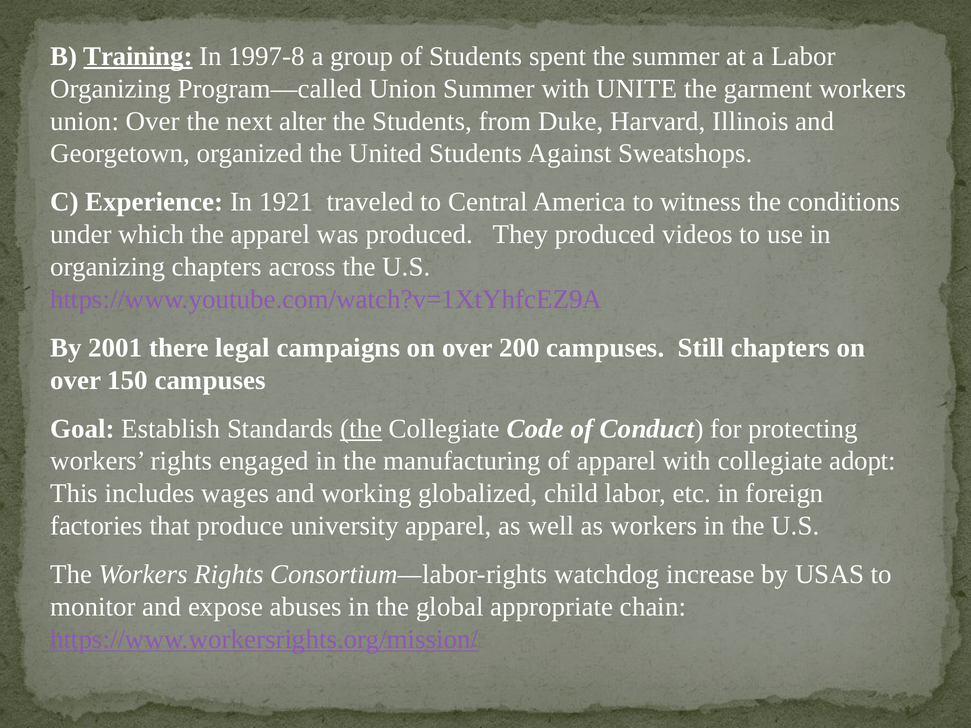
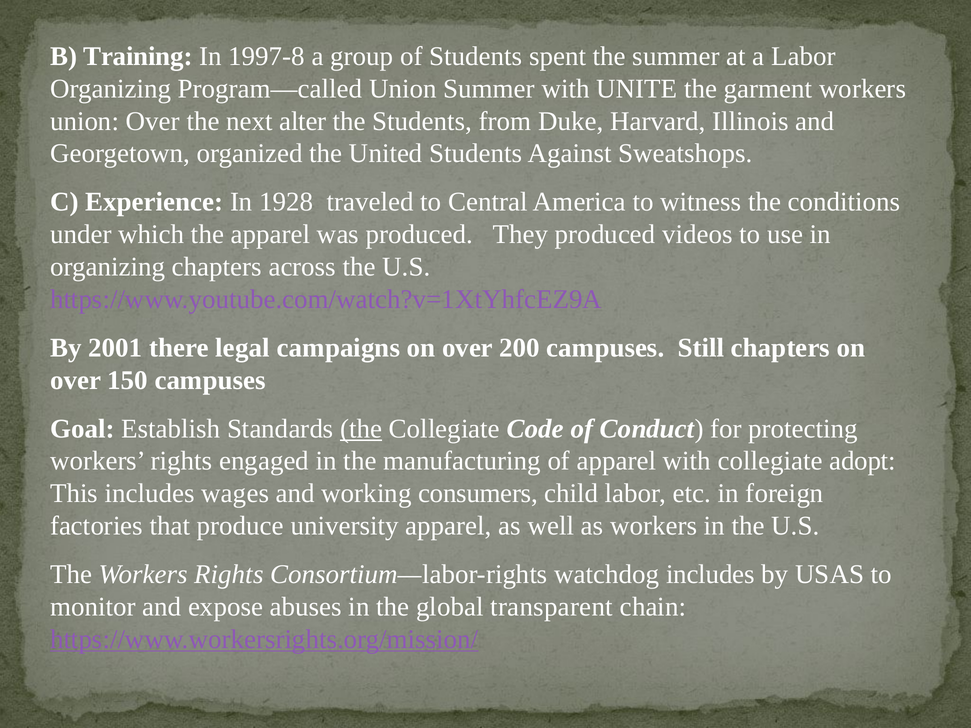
Training underline: present -> none
1921: 1921 -> 1928
globalized: globalized -> consumers
watchdog increase: increase -> includes
appropriate: appropriate -> transparent
